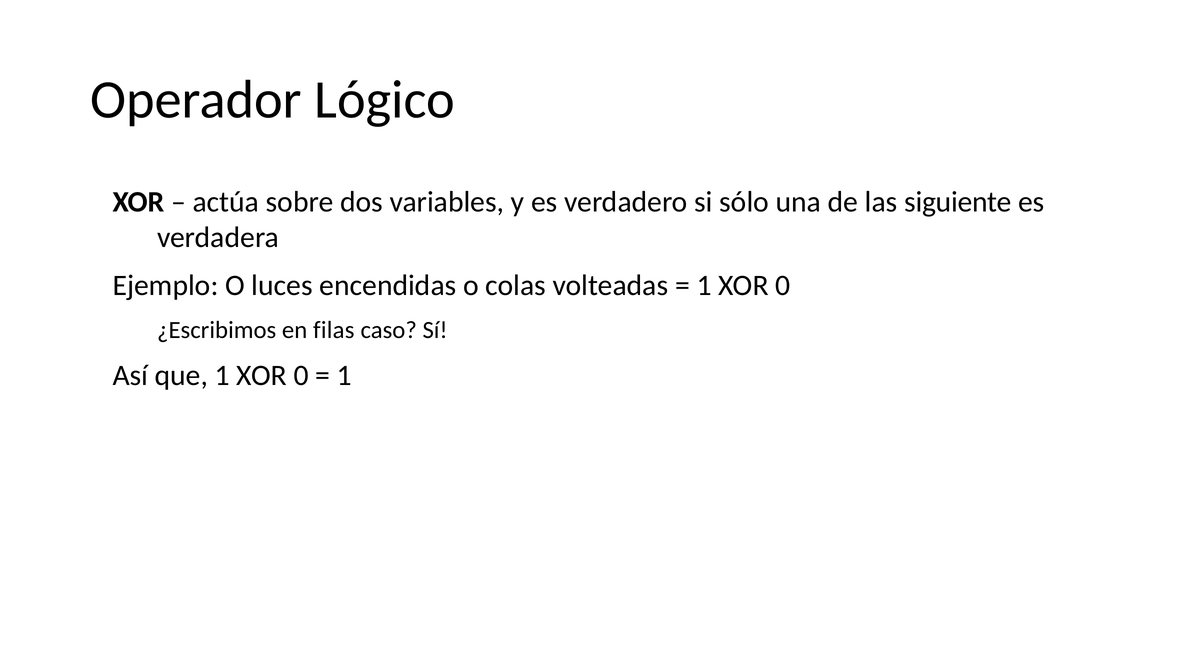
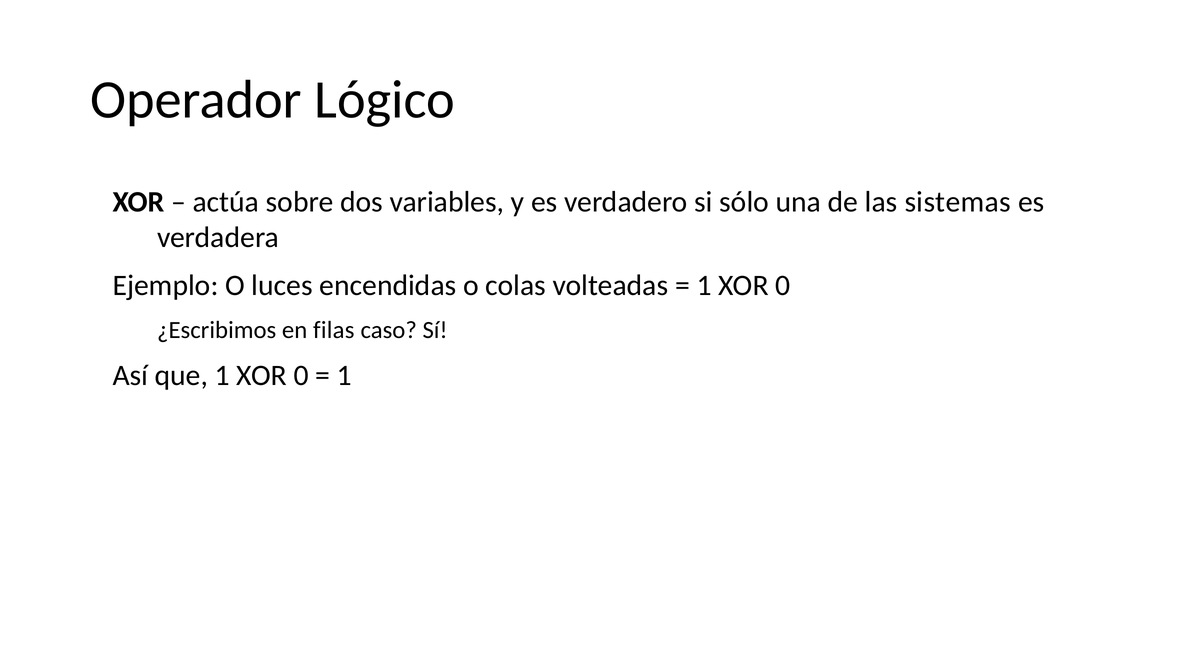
siguiente: siguiente -> sistemas
